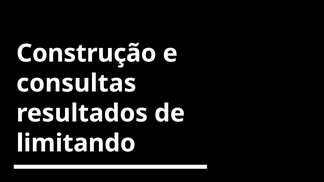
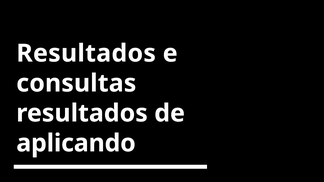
Construção at (86, 53): Construção -> Resultados
limitando: limitando -> aplicando
